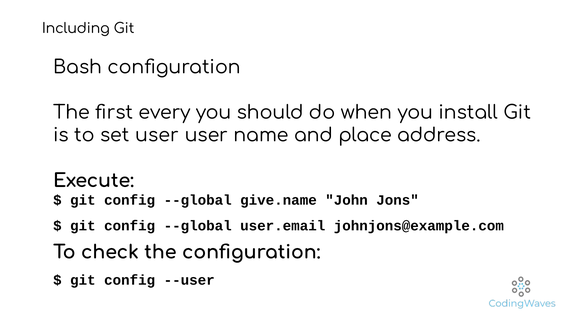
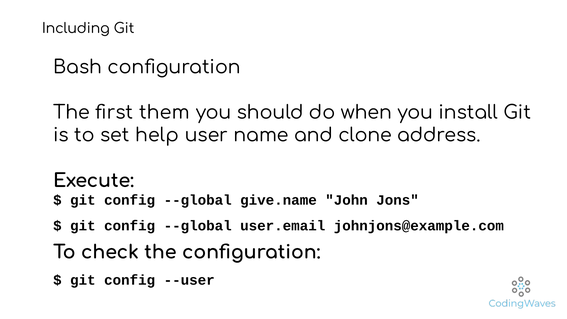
every: every -> them
set user: user -> help
place: place -> clone
